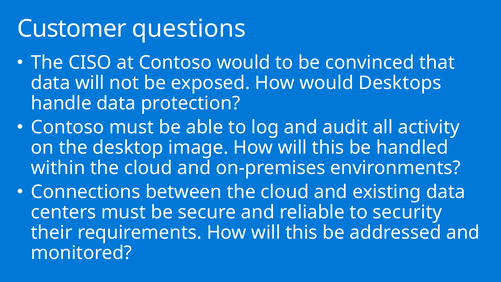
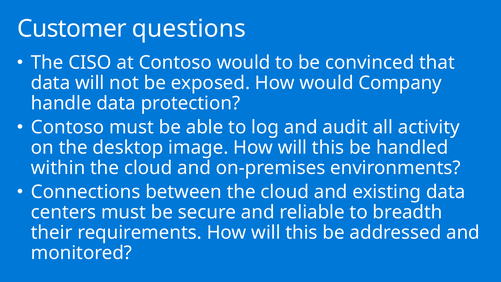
Desktops: Desktops -> Company
security: security -> breadth
